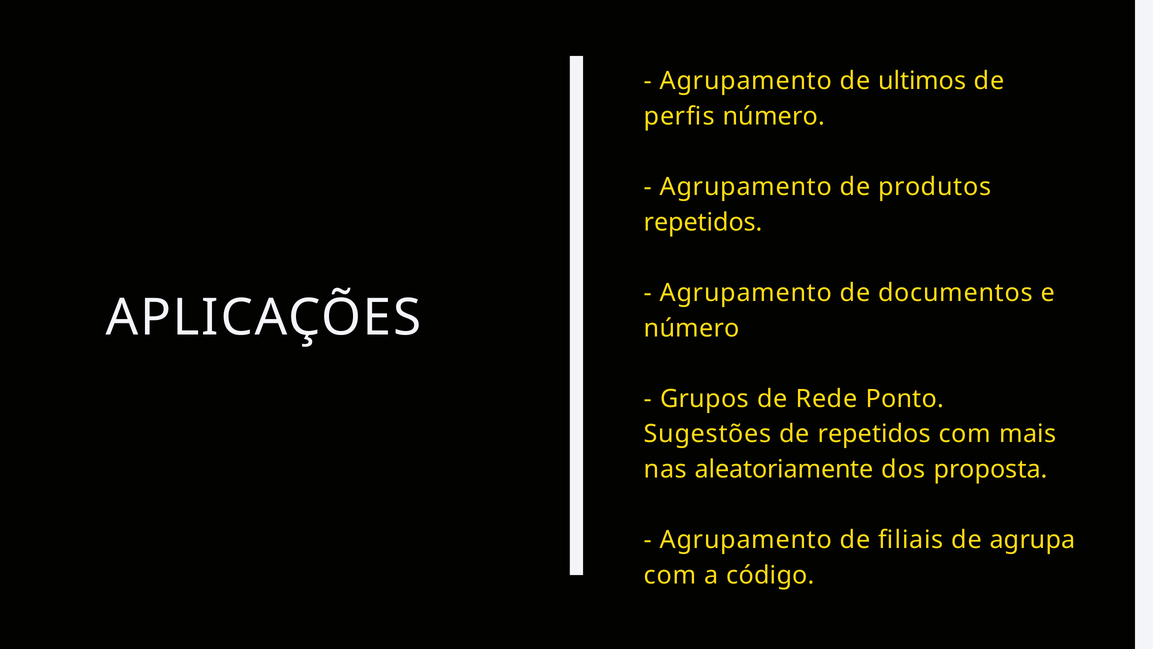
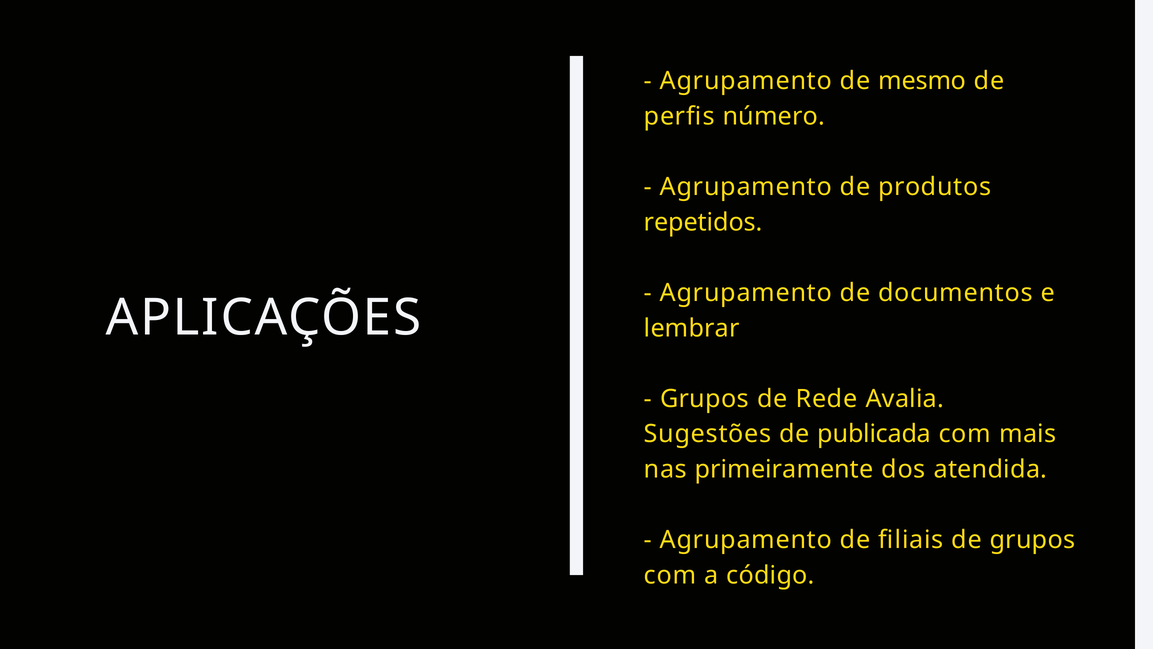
ultimos: ultimos -> mesmo
número at (692, 328): número -> lembrar
Ponto: Ponto -> Avalia
de repetidos: repetidos -> publicada
aleatoriamente: aleatoriamente -> primeiramente
proposta: proposta -> atendida
de agrupa: agrupa -> grupos
